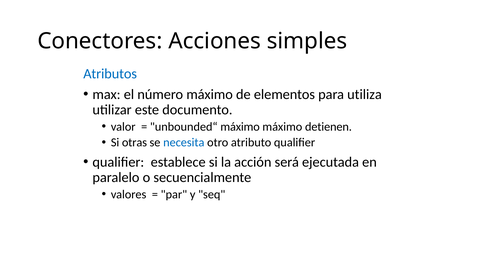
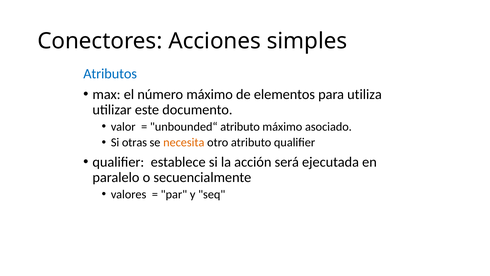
unbounded“ máximo: máximo -> atributo
detienen: detienen -> asociado
necesita colour: blue -> orange
